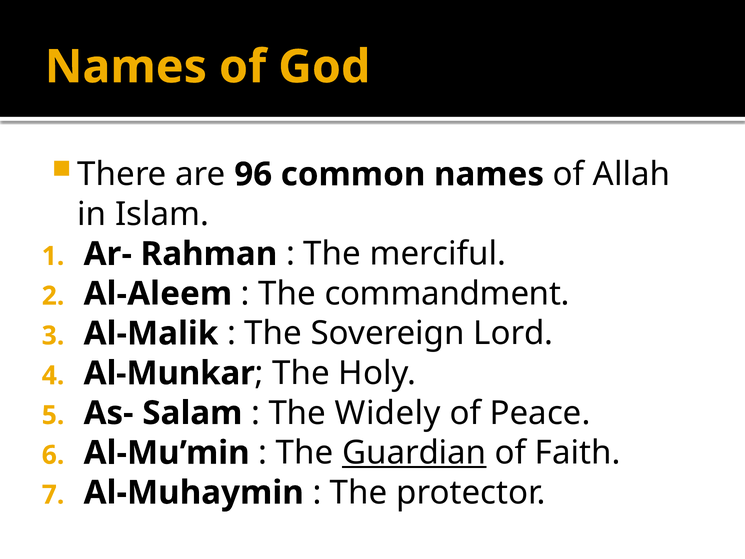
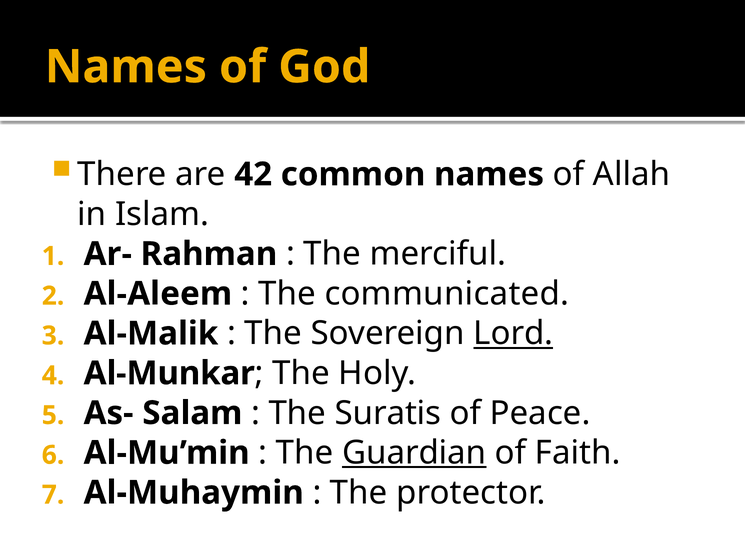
96: 96 -> 42
commandment: commandment -> communicated
Lord underline: none -> present
Widely: Widely -> Suratis
